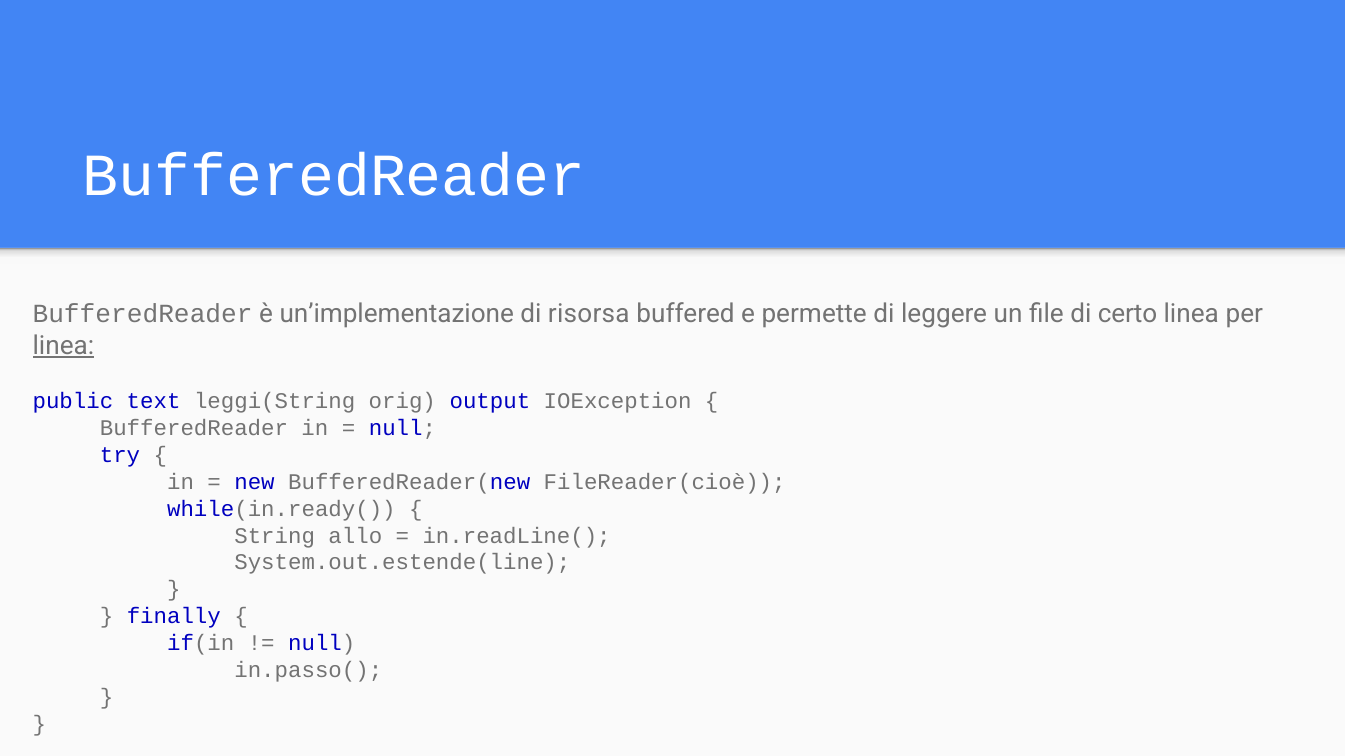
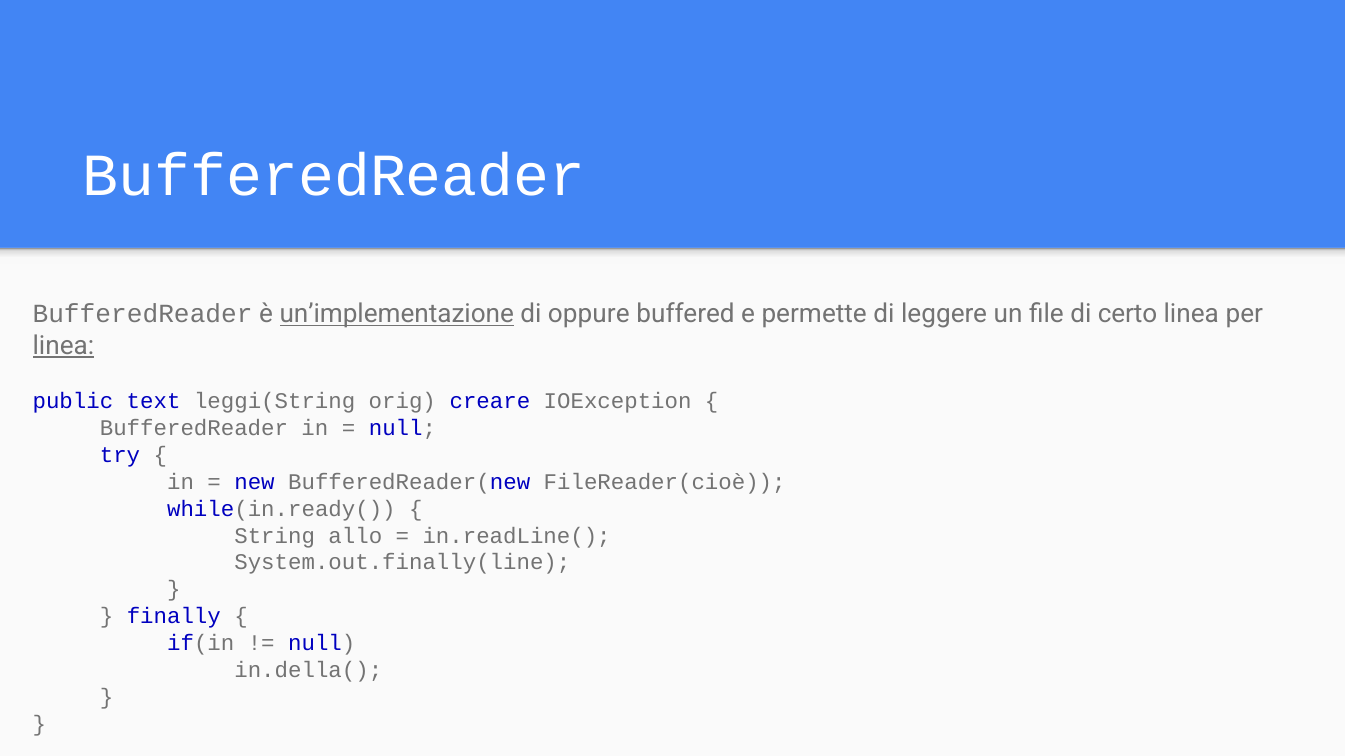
un’implementazione underline: none -> present
risorsa: risorsa -> oppure
output: output -> creare
System.out.estende(line: System.out.estende(line -> System.out.finally(line
in.passo(: in.passo( -> in.della(
